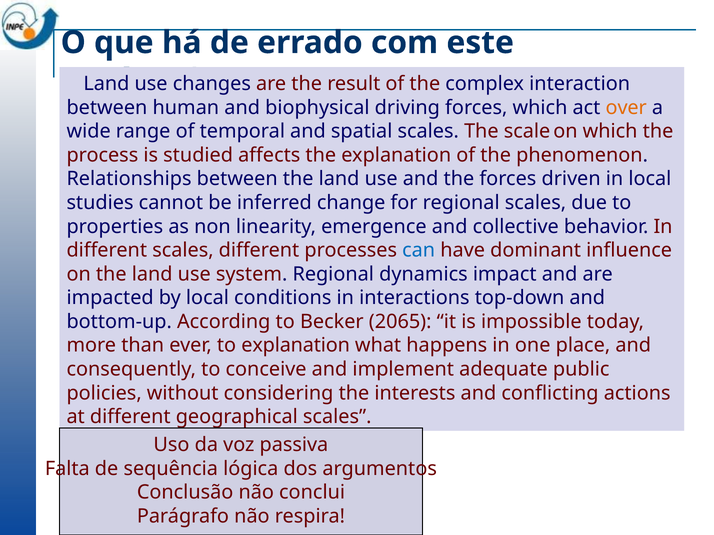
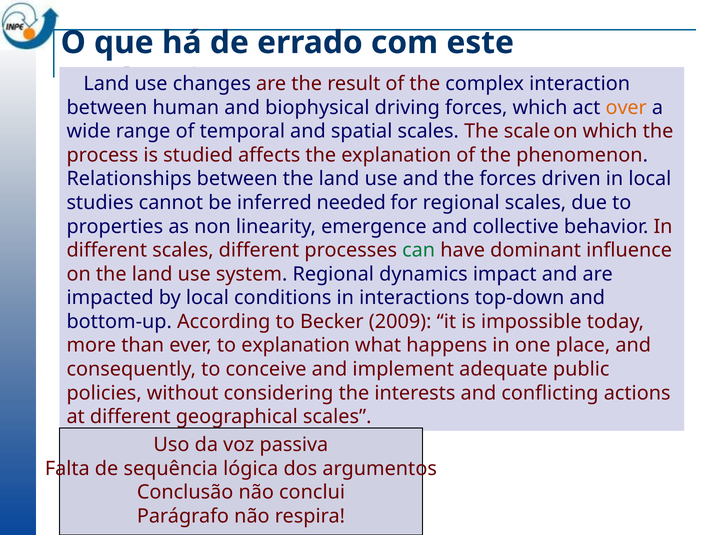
change: change -> needed
can colour: blue -> green
2065: 2065 -> 2009
